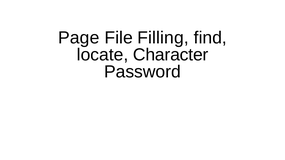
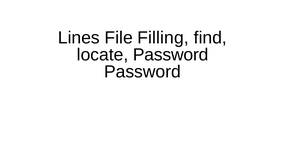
Page: Page -> Lines
locate Character: Character -> Password
